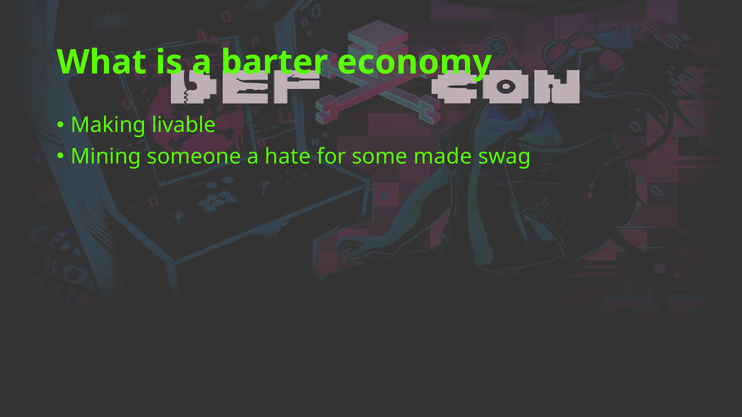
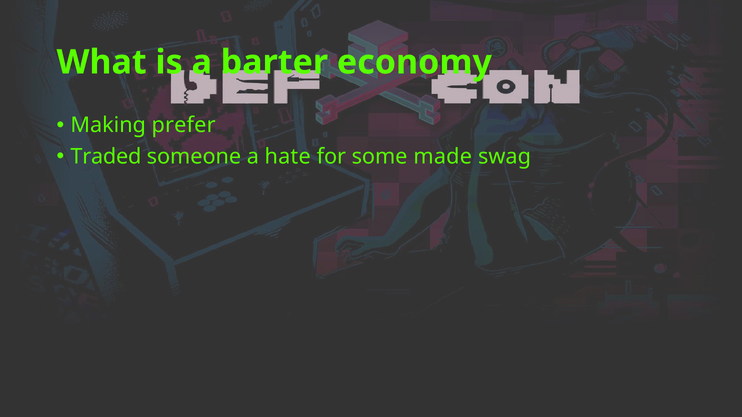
livable: livable -> prefer
Mining: Mining -> Traded
